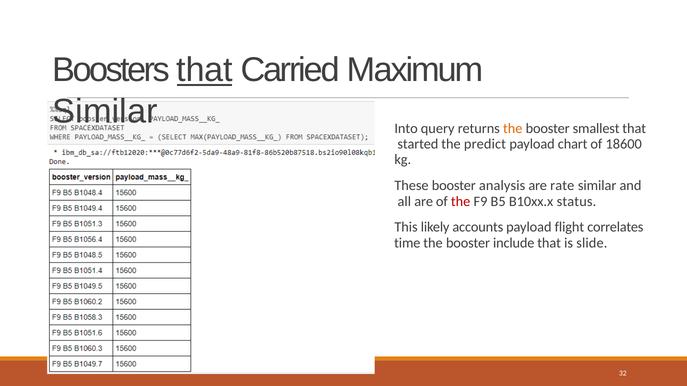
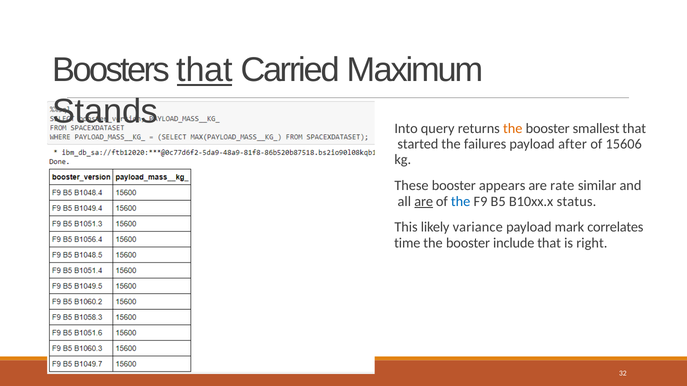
Similar at (105, 111): Similar -> Stands
predict: predict -> failures
chart: chart -> after
18600: 18600 -> 15606
analysis: analysis -> appears
are at (424, 202) underline: none -> present
the at (461, 202) colour: red -> blue
accounts: accounts -> variance
flight: flight -> mark
slide: slide -> right
